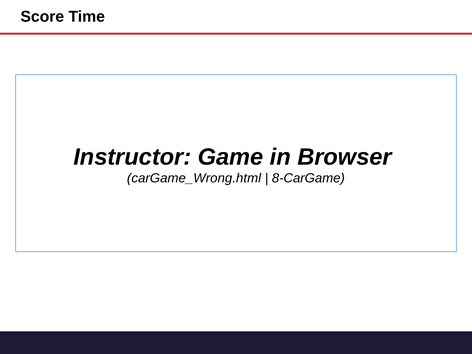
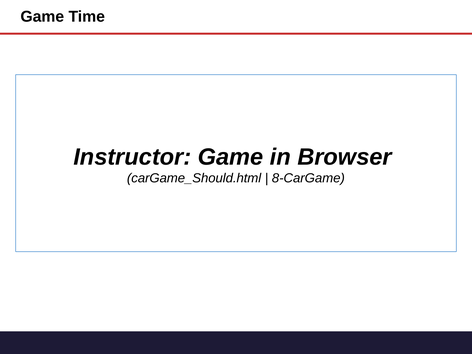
Score at (42, 17): Score -> Game
carGame_Wrong.html: carGame_Wrong.html -> carGame_Should.html
